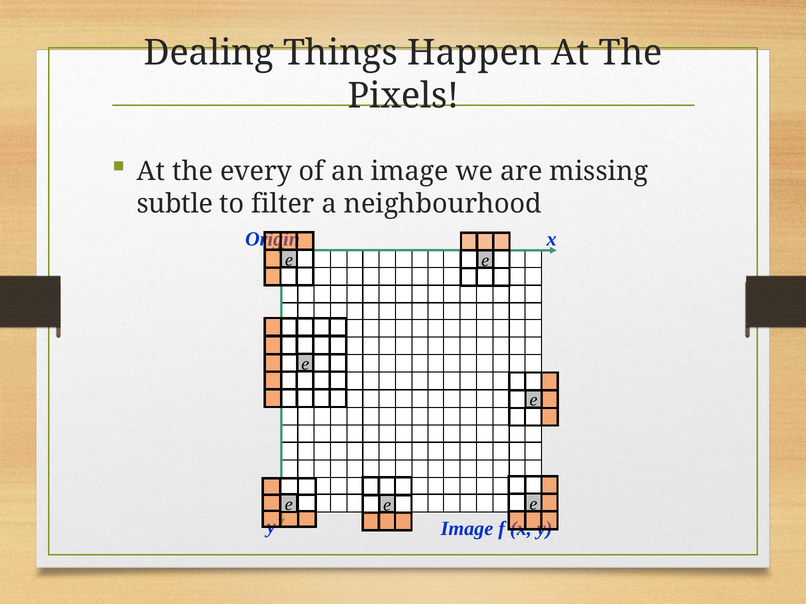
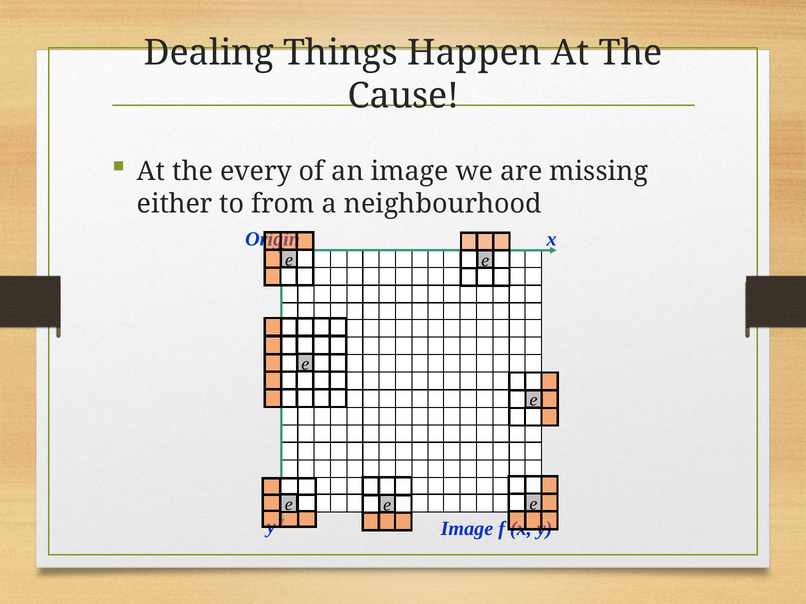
Pixels: Pixels -> Cause
subtle: subtle -> either
filter: filter -> from
